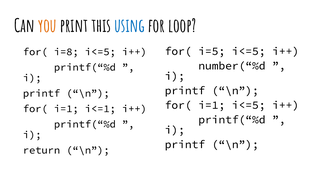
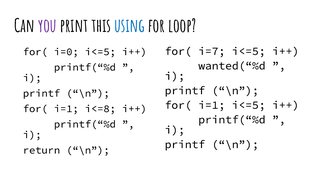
you colour: orange -> purple
i=5: i=5 -> i=7
i=8: i=8 -> i=0
number(“%d: number(“%d -> wanted(“%d
i<=1: i<=1 -> i<=8
